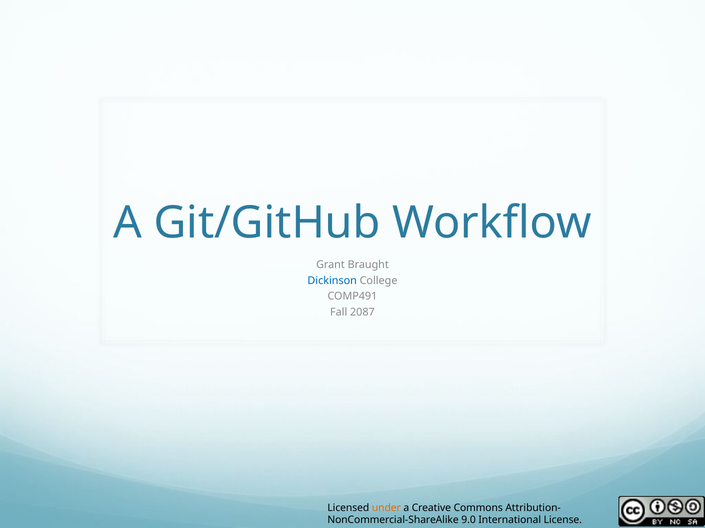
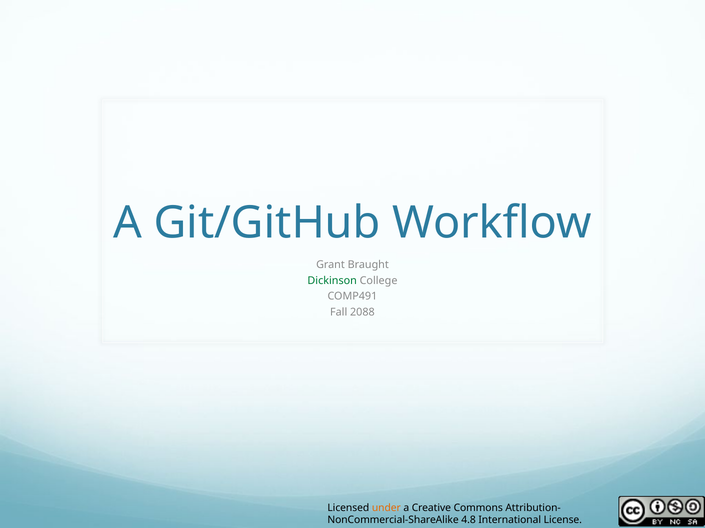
Dickinson colour: blue -> green
2087: 2087 -> 2088
9.0: 9.0 -> 4.8
